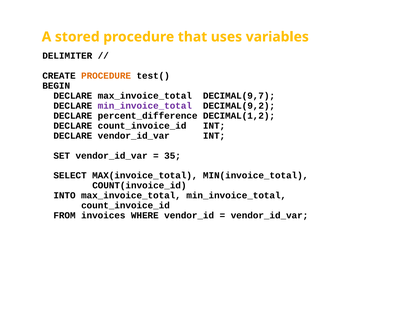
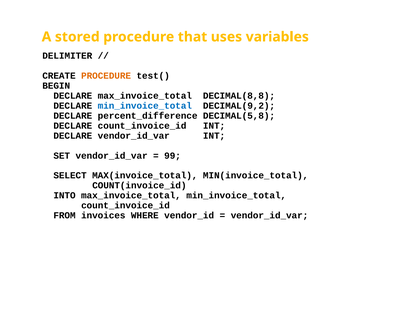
DECIMAL(9,7: DECIMAL(9,7 -> DECIMAL(8,8
min_invoice_total at (145, 106) colour: purple -> blue
DECIMAL(1,2: DECIMAL(1,2 -> DECIMAL(5,8
35: 35 -> 99
